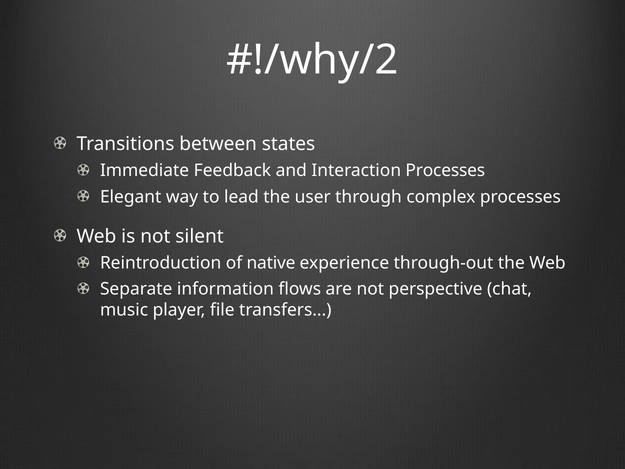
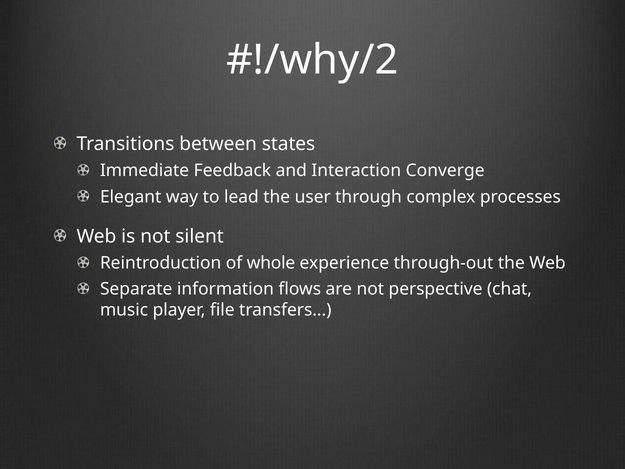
Interaction Processes: Processes -> Converge
native: native -> whole
